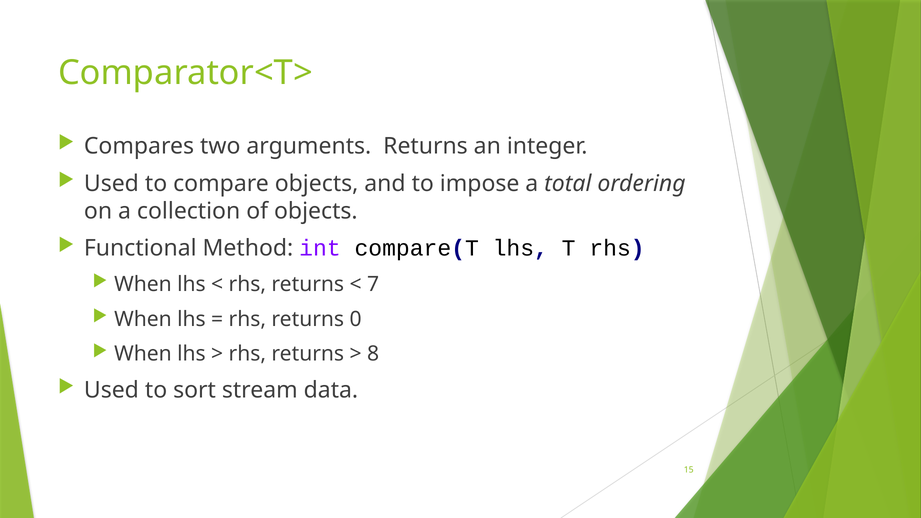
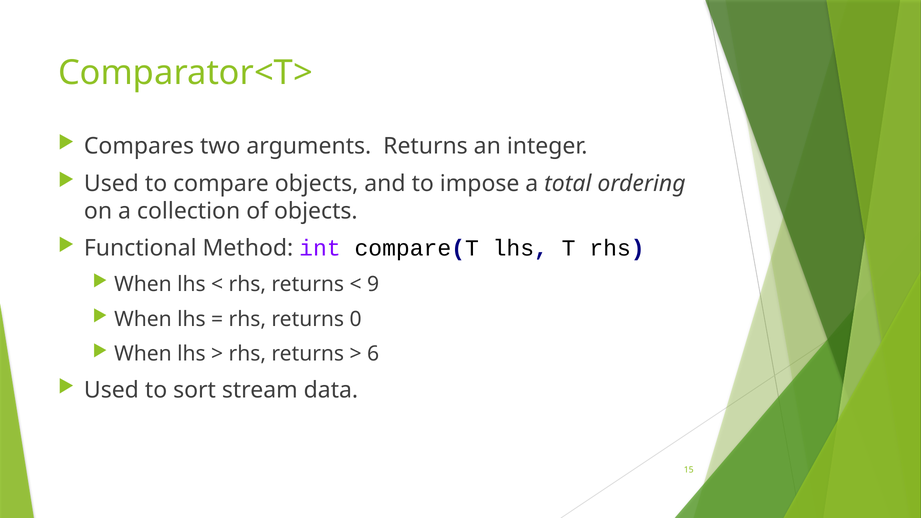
7: 7 -> 9
8: 8 -> 6
